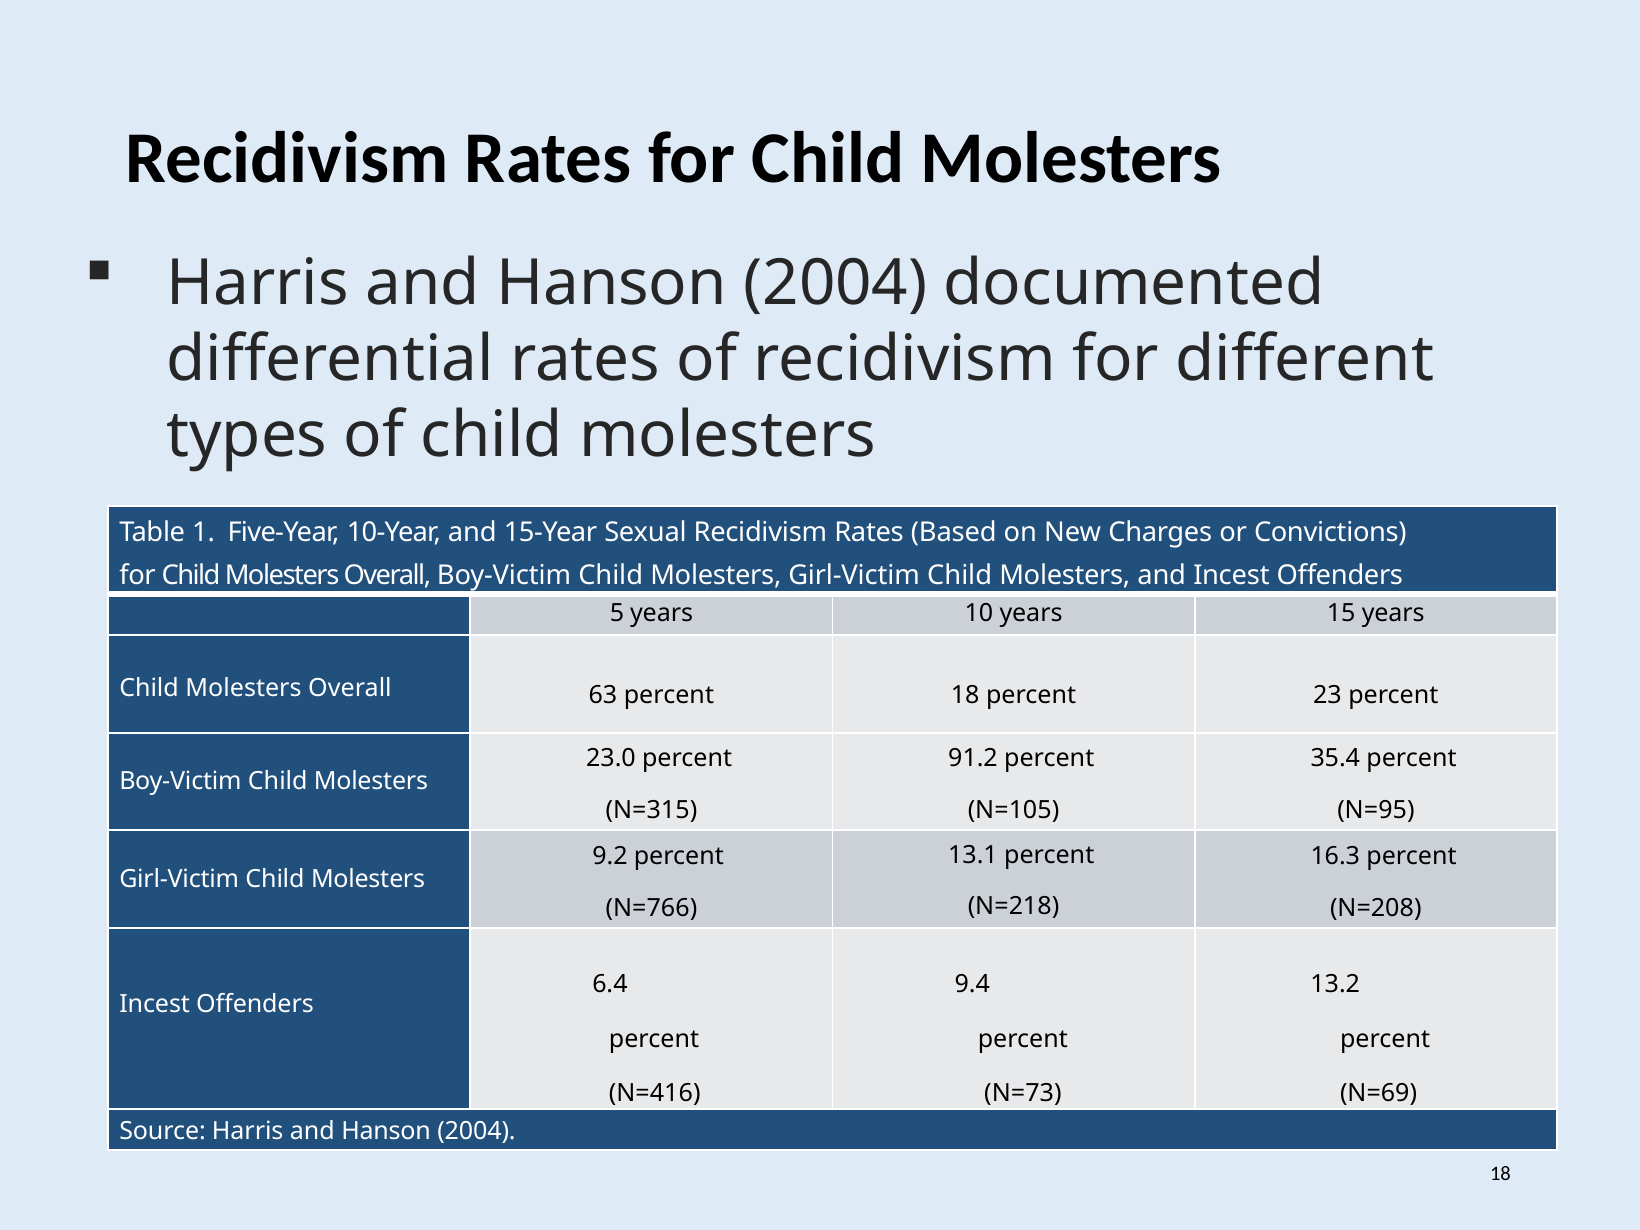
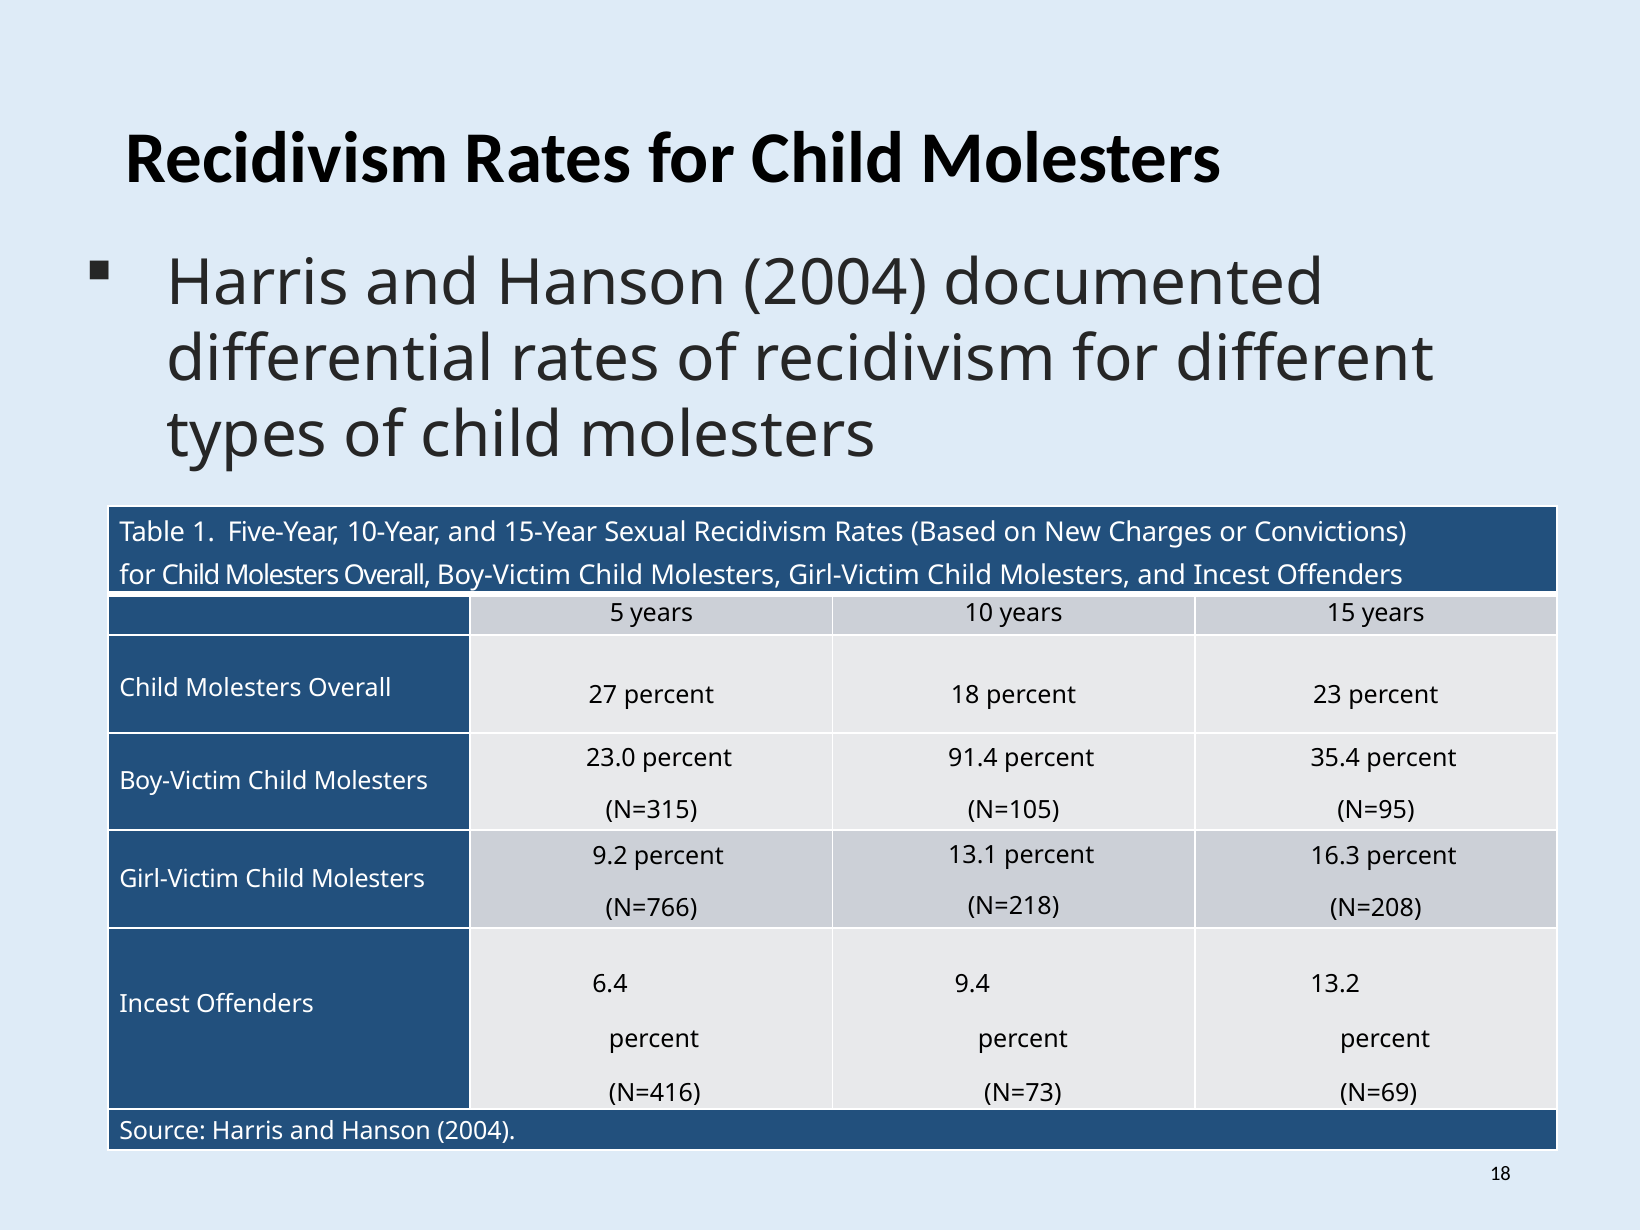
63: 63 -> 27
91.2: 91.2 -> 91.4
